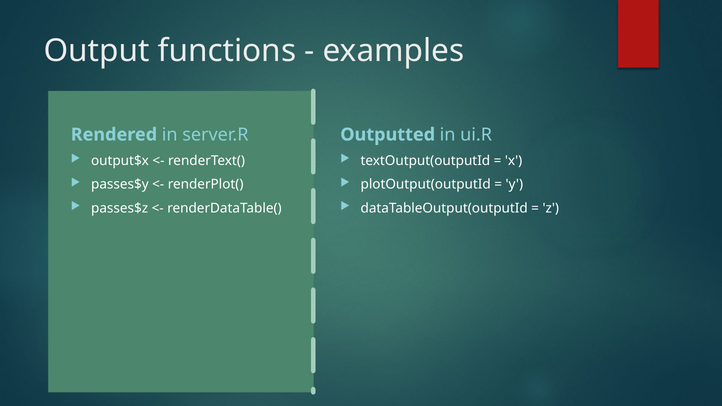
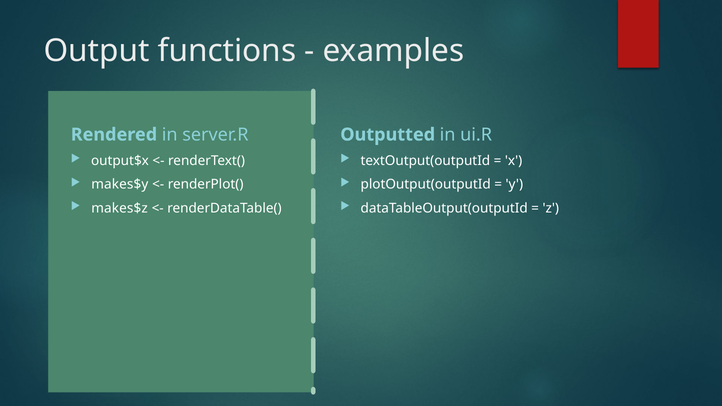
passes$y: passes$y -> makes$y
passes$z: passes$z -> makes$z
